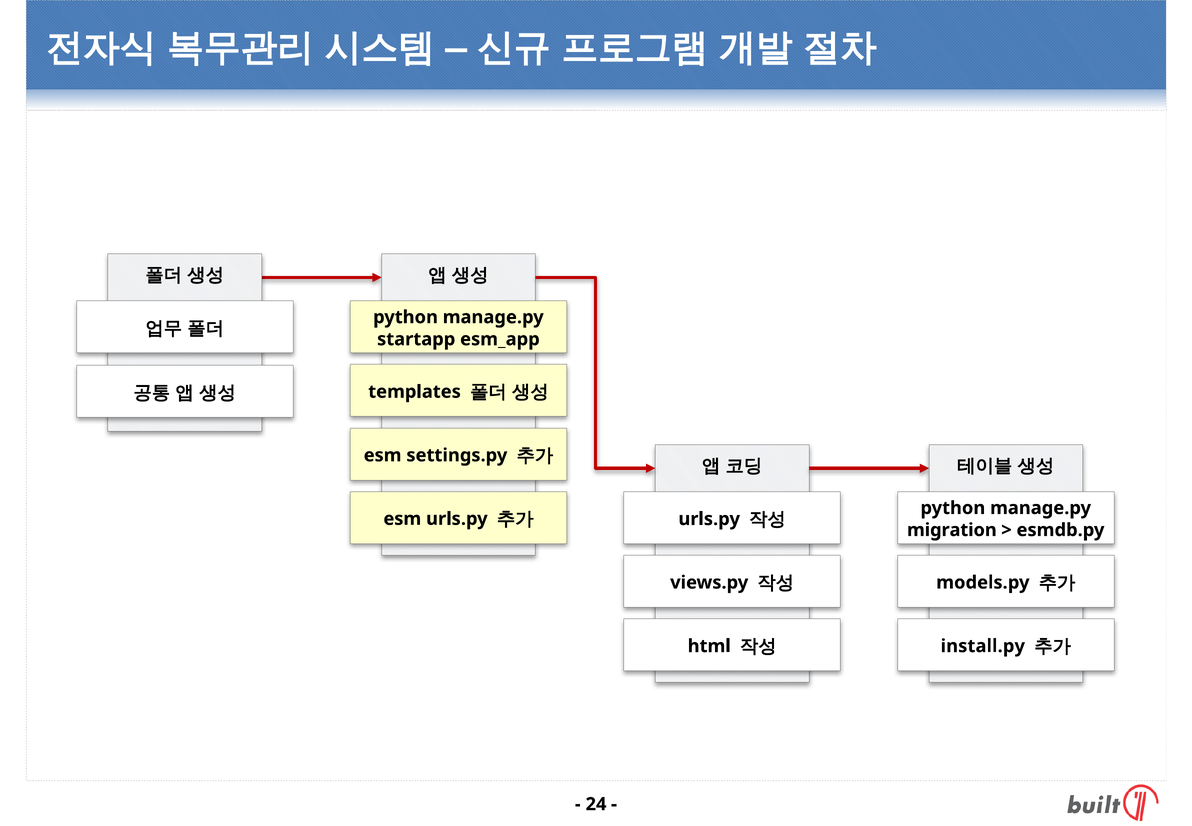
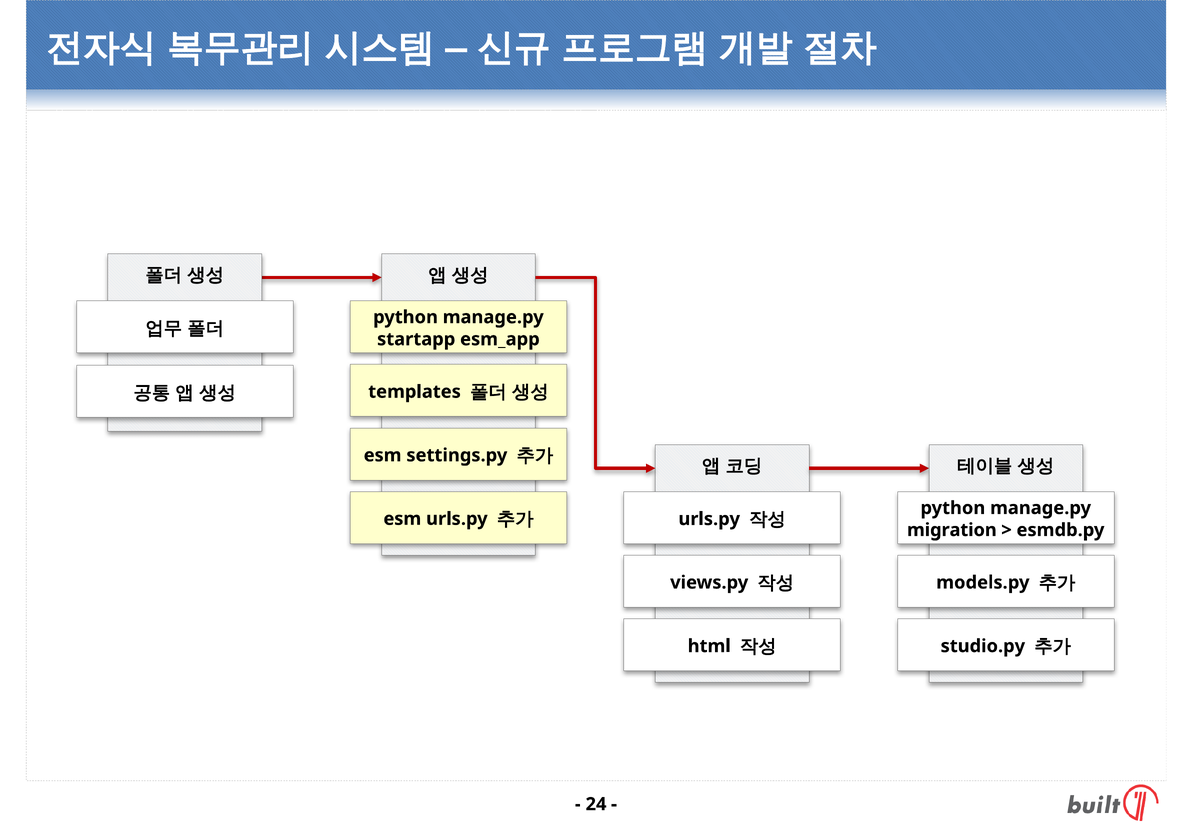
install.py: install.py -> studio.py
